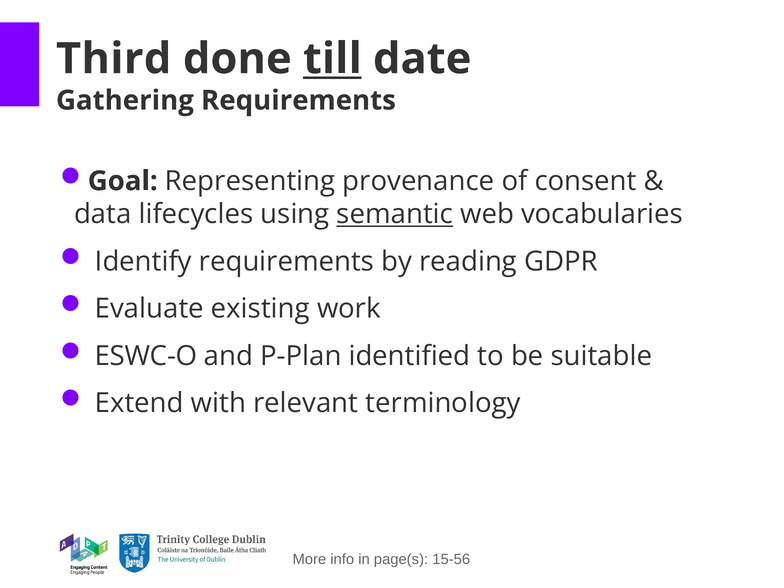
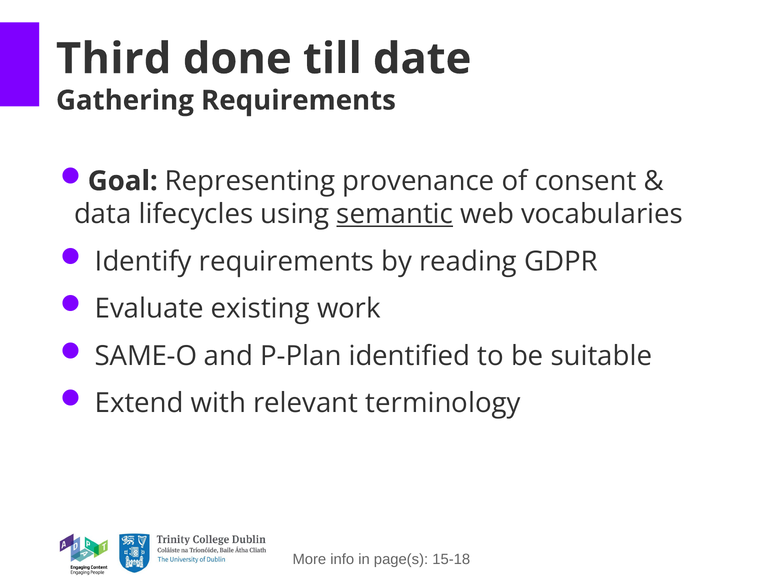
till underline: present -> none
ESWC-O: ESWC-O -> SAME-O
15-56: 15-56 -> 15-18
